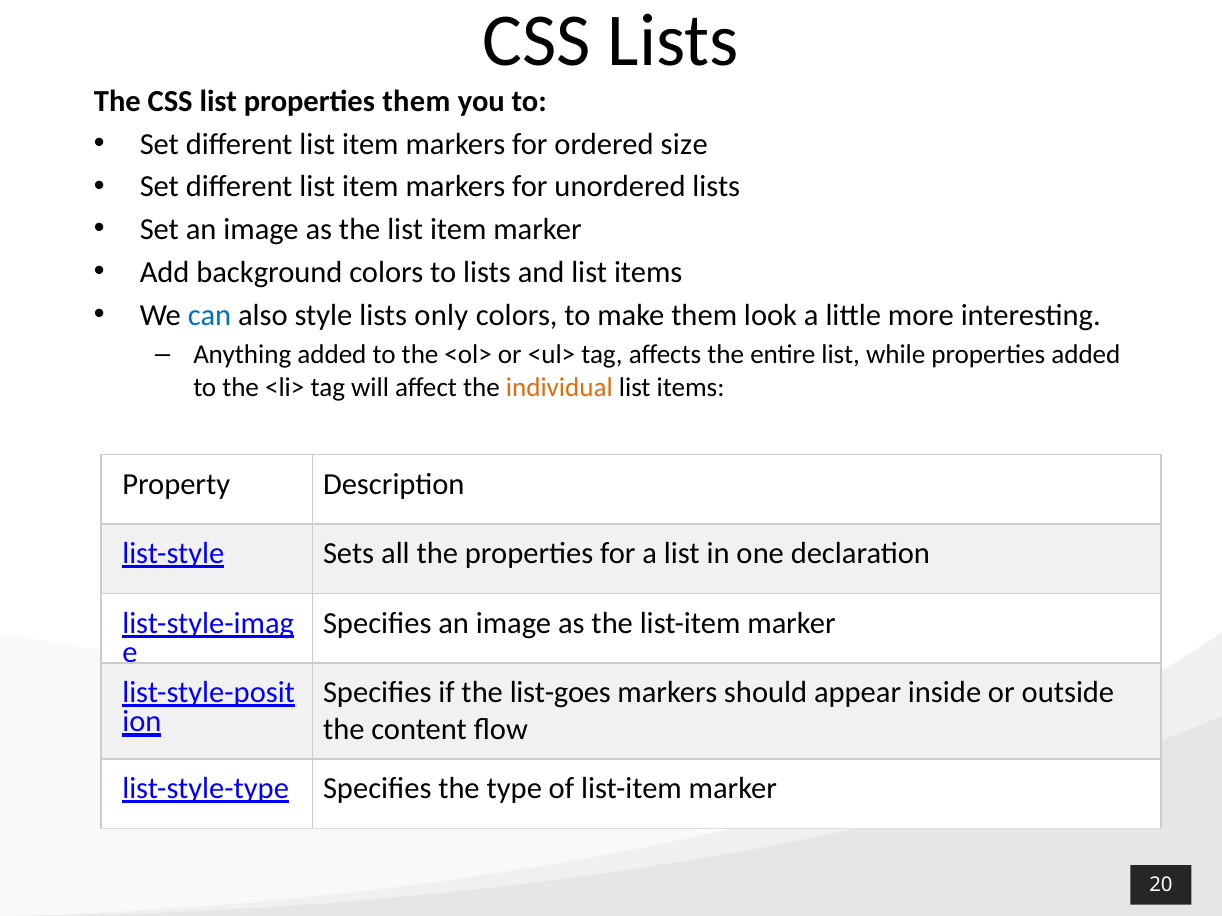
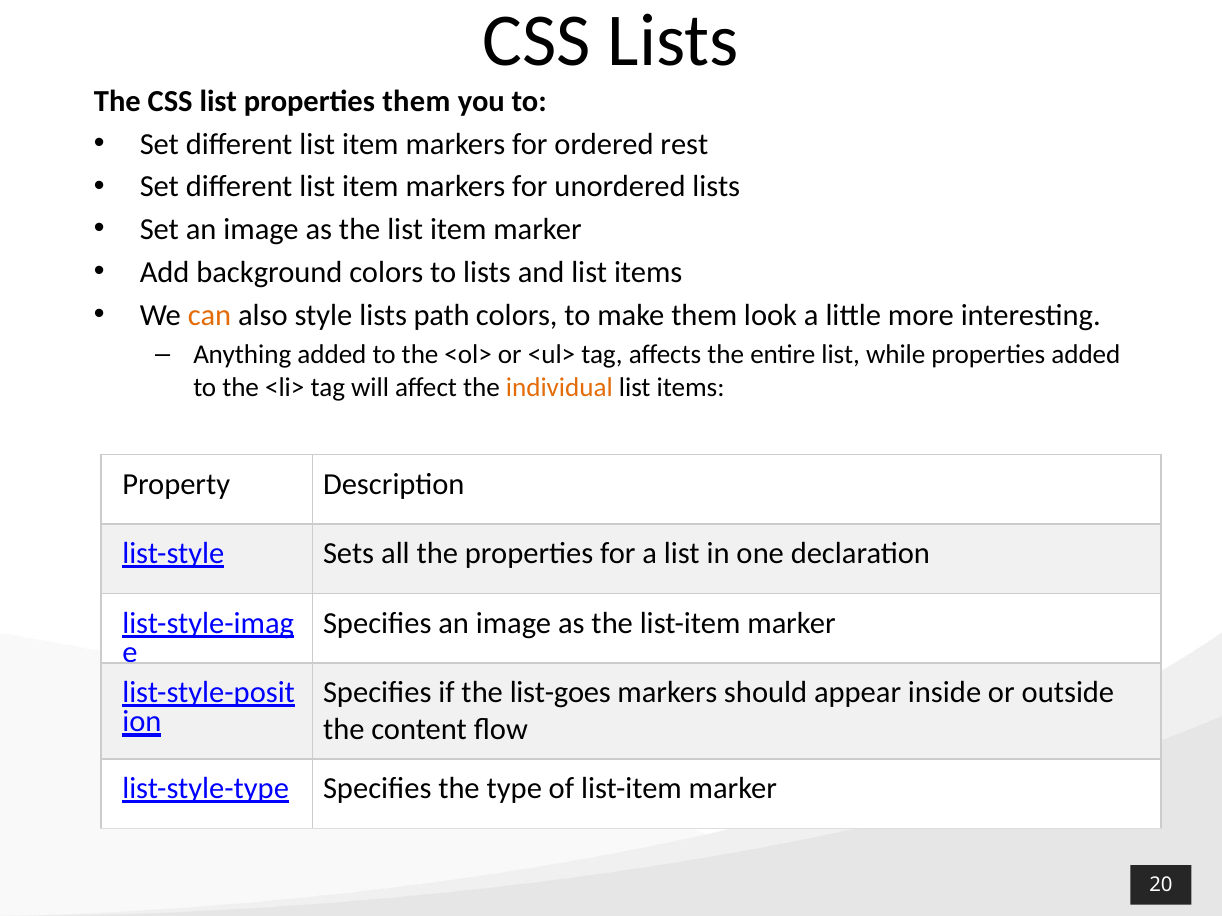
size: size -> rest
can colour: blue -> orange
only: only -> path
